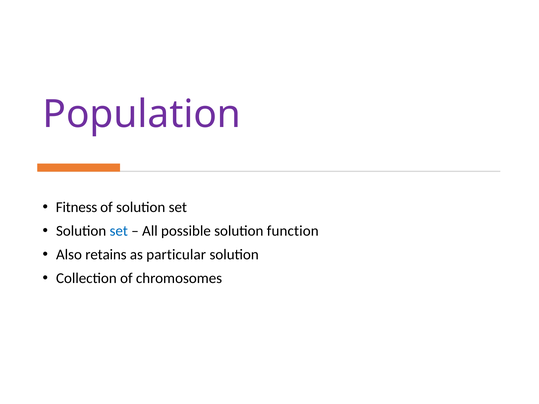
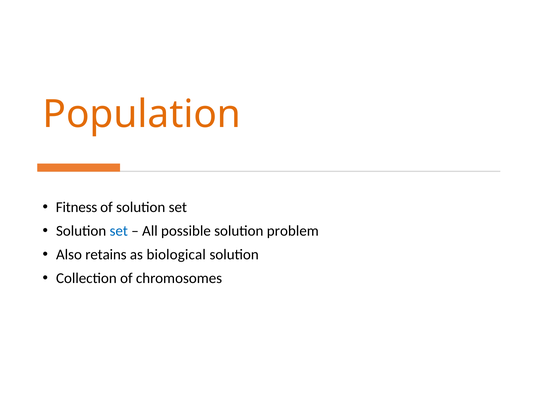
Population colour: purple -> orange
function: function -> problem
particular: particular -> biological
